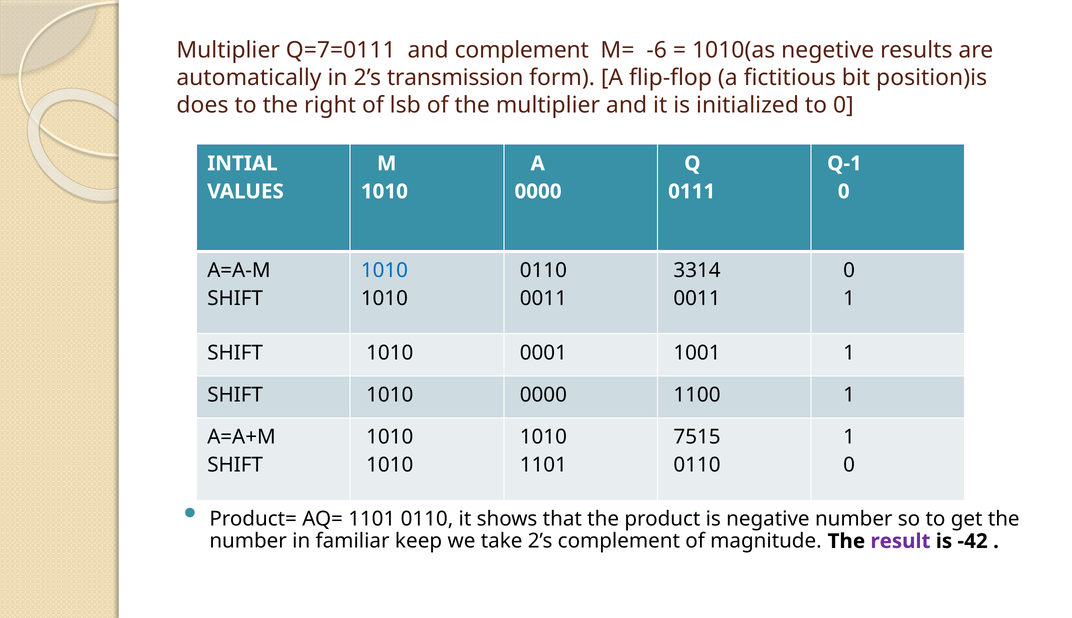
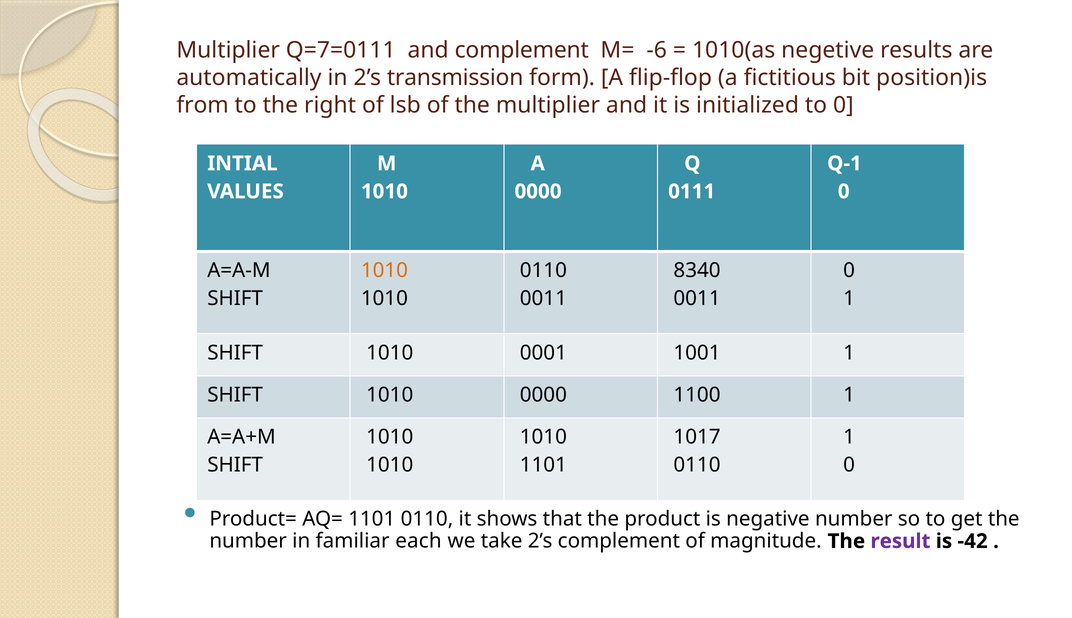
does: does -> from
1010 at (384, 271) colour: blue -> orange
3314: 3314 -> 8340
7515: 7515 -> 1017
keep: keep -> each
